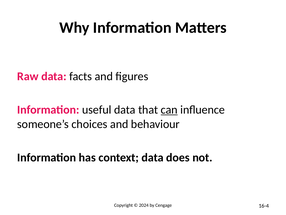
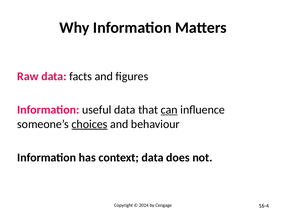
choices underline: none -> present
